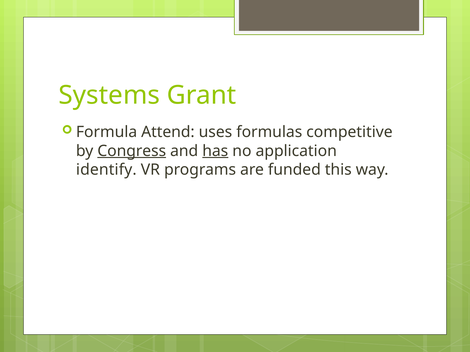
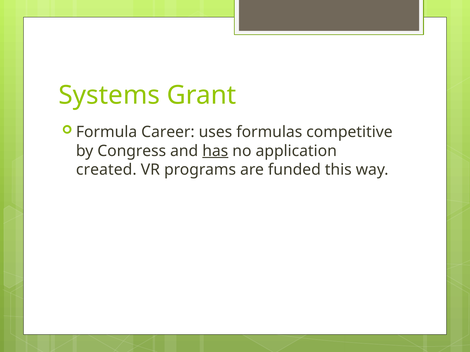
Attend: Attend -> Career
Congress underline: present -> none
identify: identify -> created
